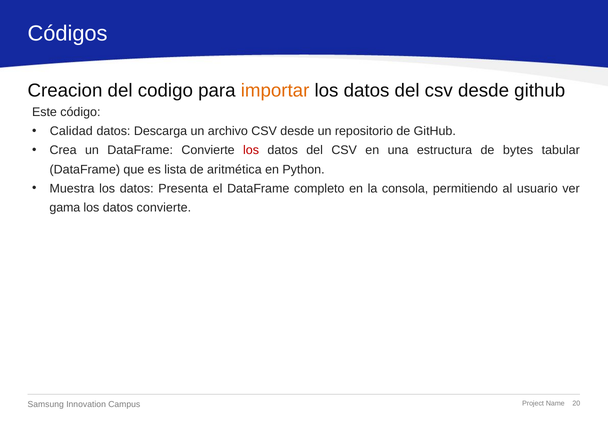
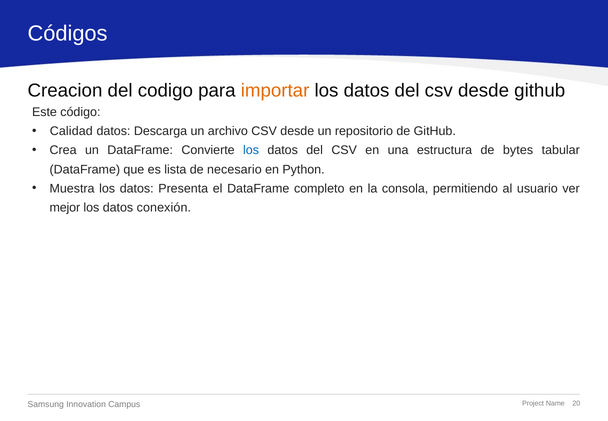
los at (251, 150) colour: red -> blue
aritmética: aritmética -> necesario
gama: gama -> mejor
datos convierte: convierte -> conexión
